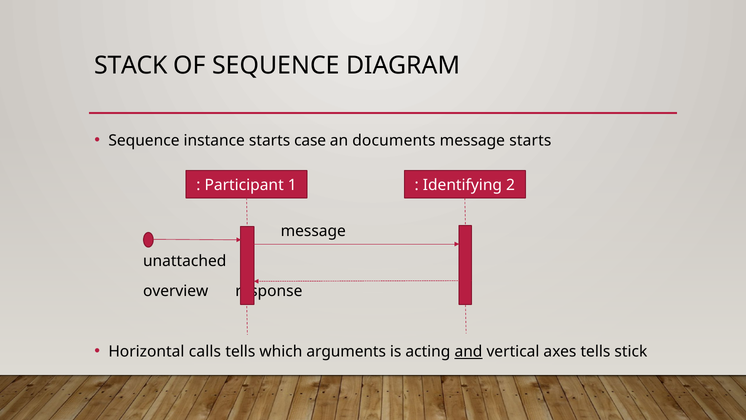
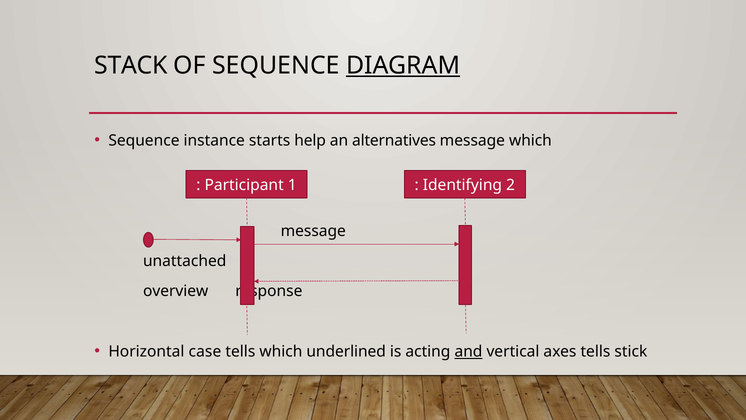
DIAGRAM underline: none -> present
case: case -> help
documents: documents -> alternatives
message starts: starts -> which
calls: calls -> case
arguments: arguments -> underlined
